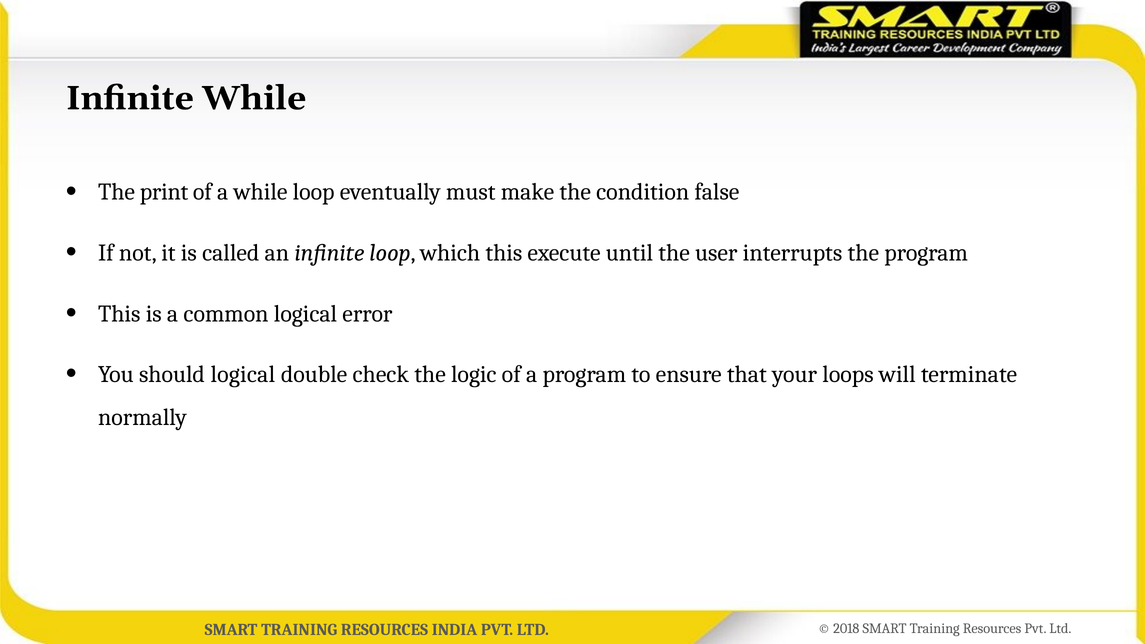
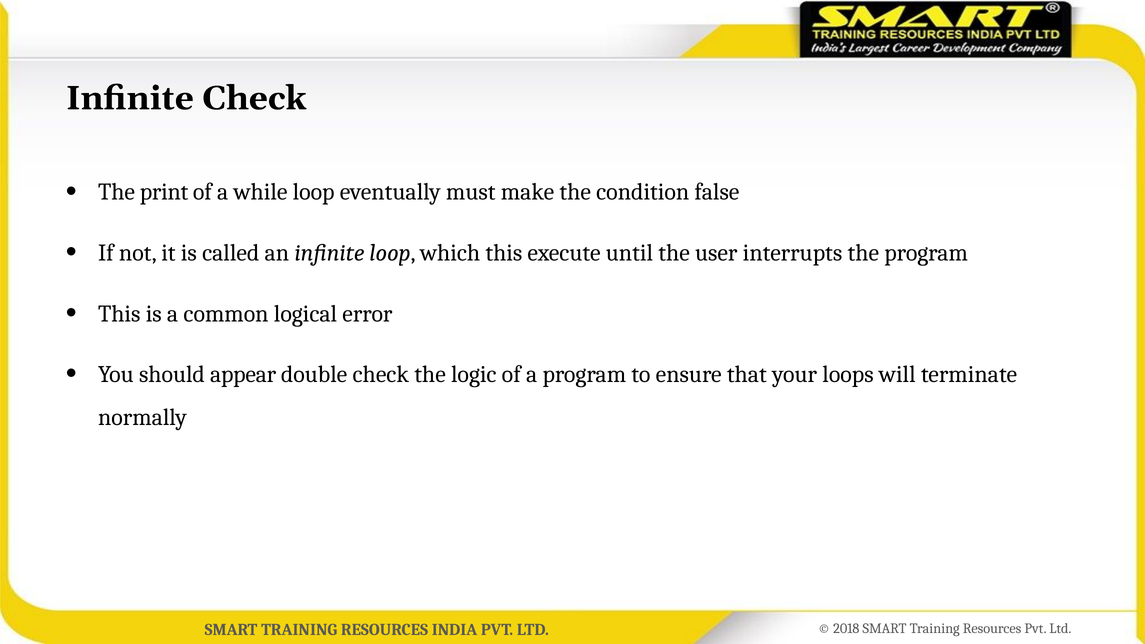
Infinite While: While -> Check
should logical: logical -> appear
